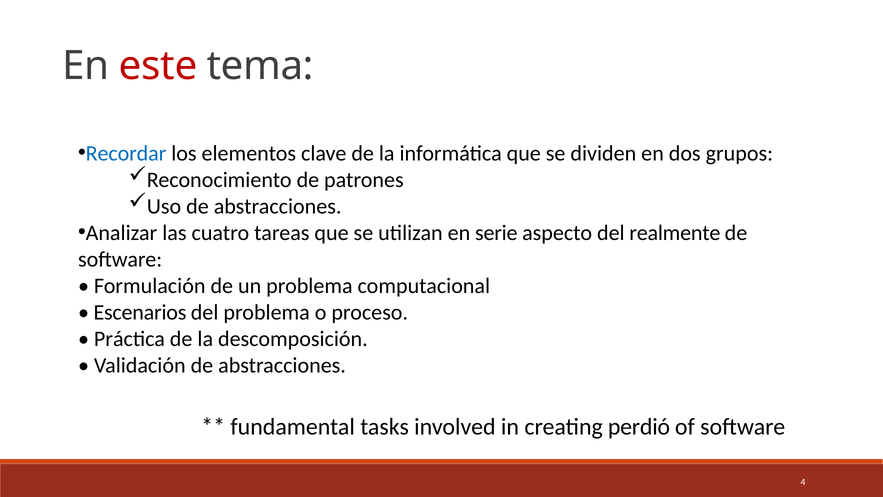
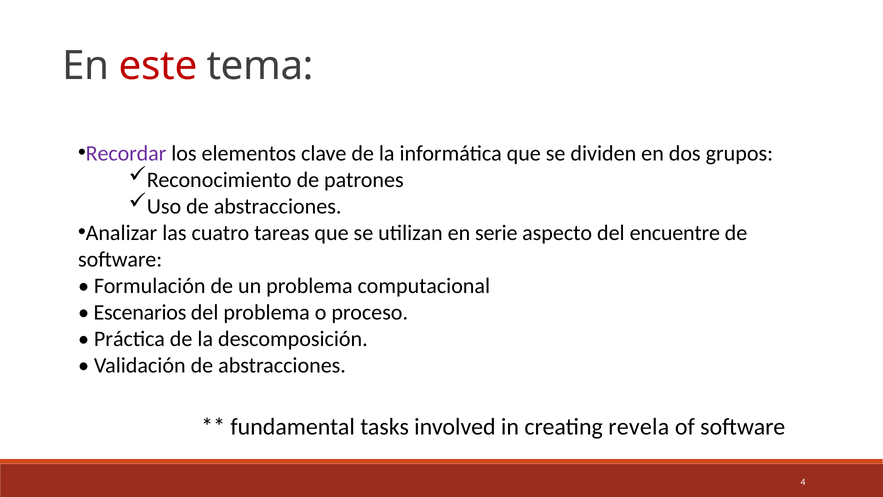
Recordar colour: blue -> purple
realmente: realmente -> encuentre
perdió: perdió -> revela
